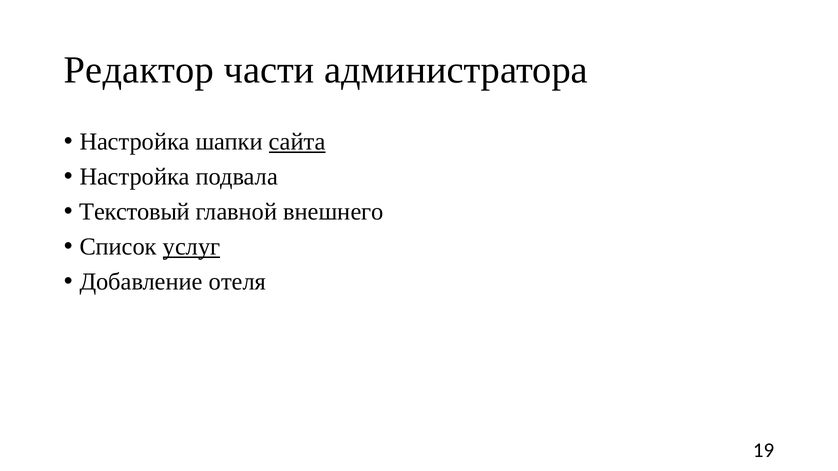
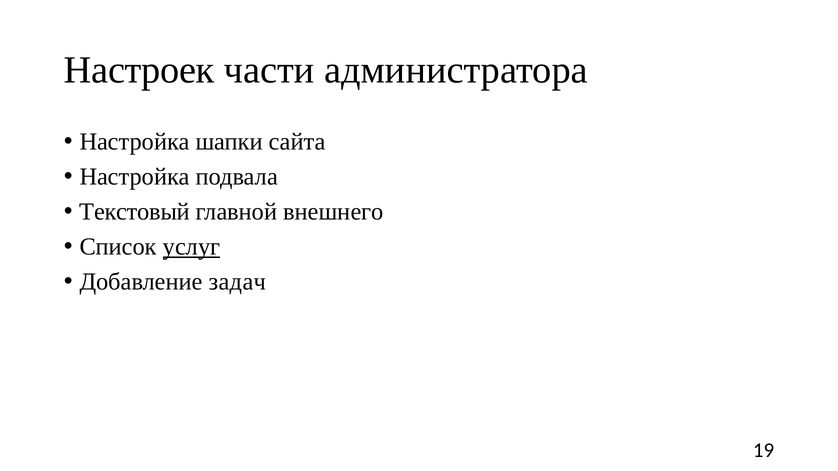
Редактор: Редактор -> Настроек
сайта underline: present -> none
отеля: отеля -> задач
